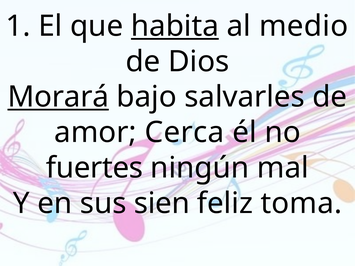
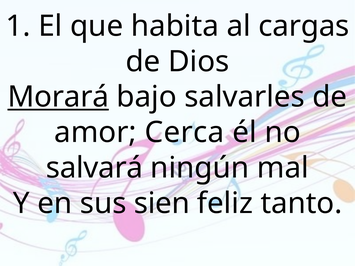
habita underline: present -> none
medio: medio -> cargas
fuertes: fuertes -> salvará
toma: toma -> tanto
